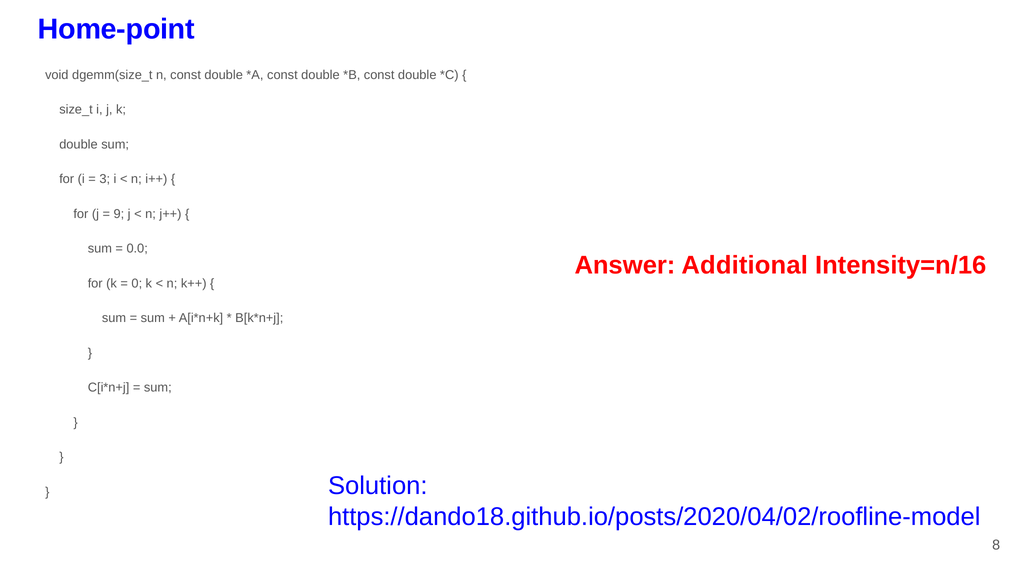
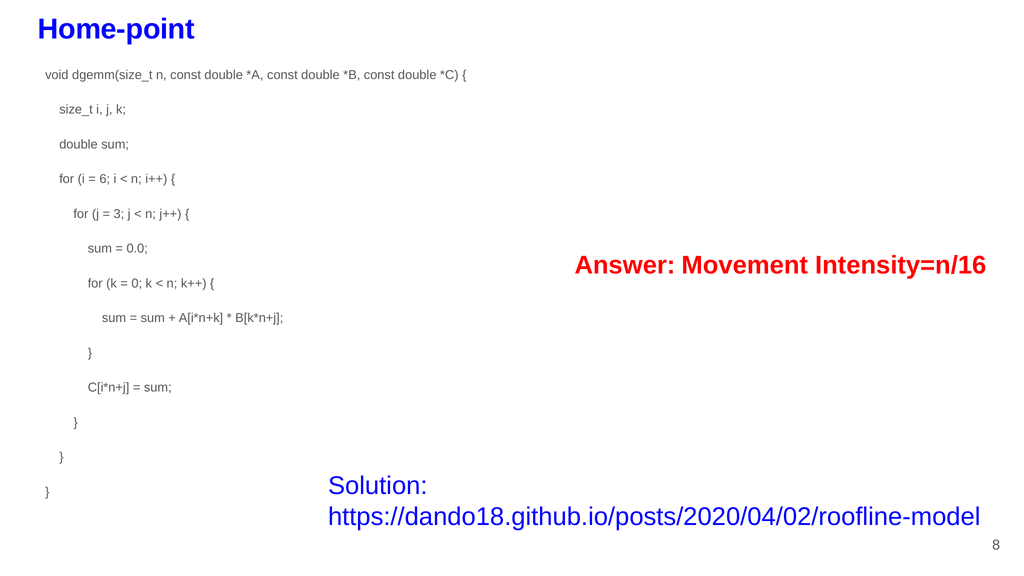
3: 3 -> 6
9: 9 -> 3
Additional: Additional -> Movement
